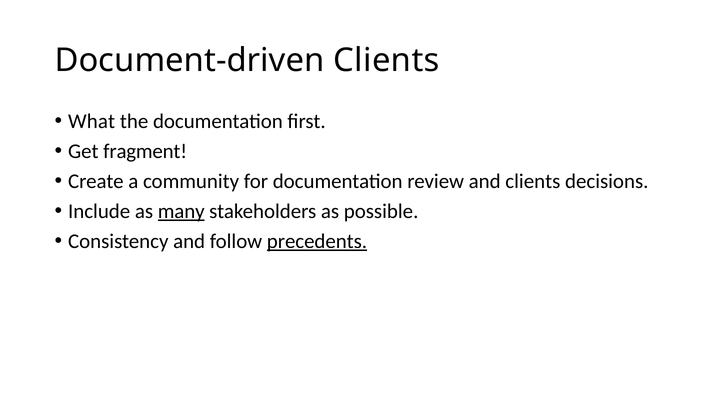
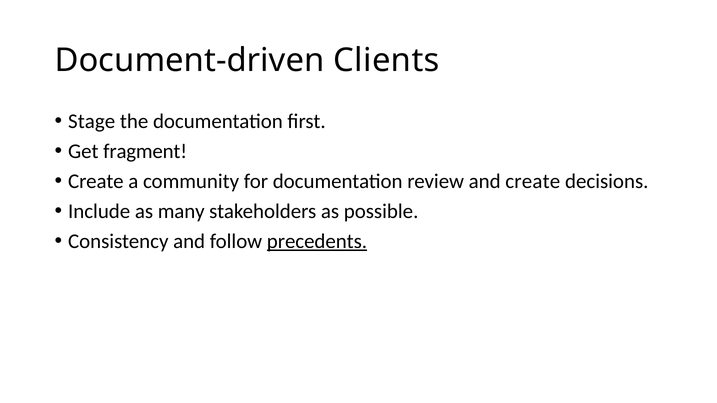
What: What -> Stage
and clients: clients -> create
many underline: present -> none
